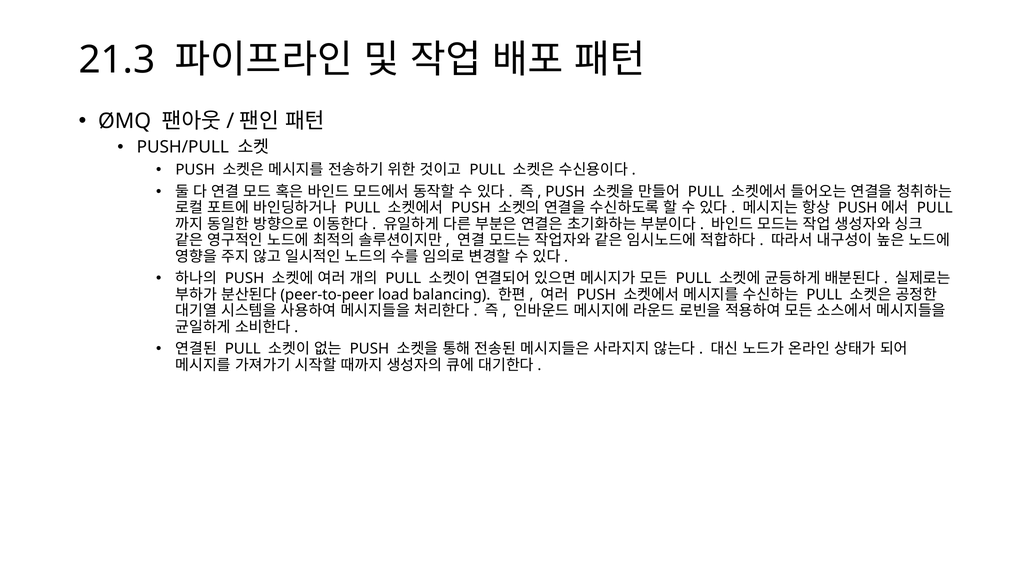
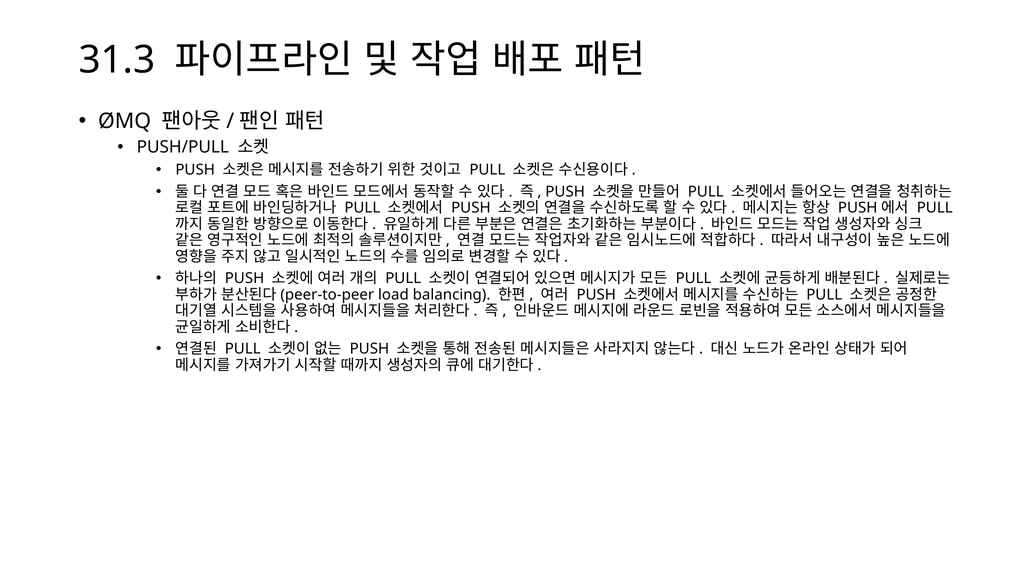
21.3: 21.3 -> 31.3
